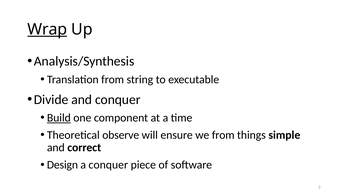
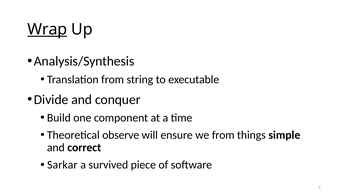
Build underline: present -> none
Design: Design -> Sarkar
a conquer: conquer -> survived
